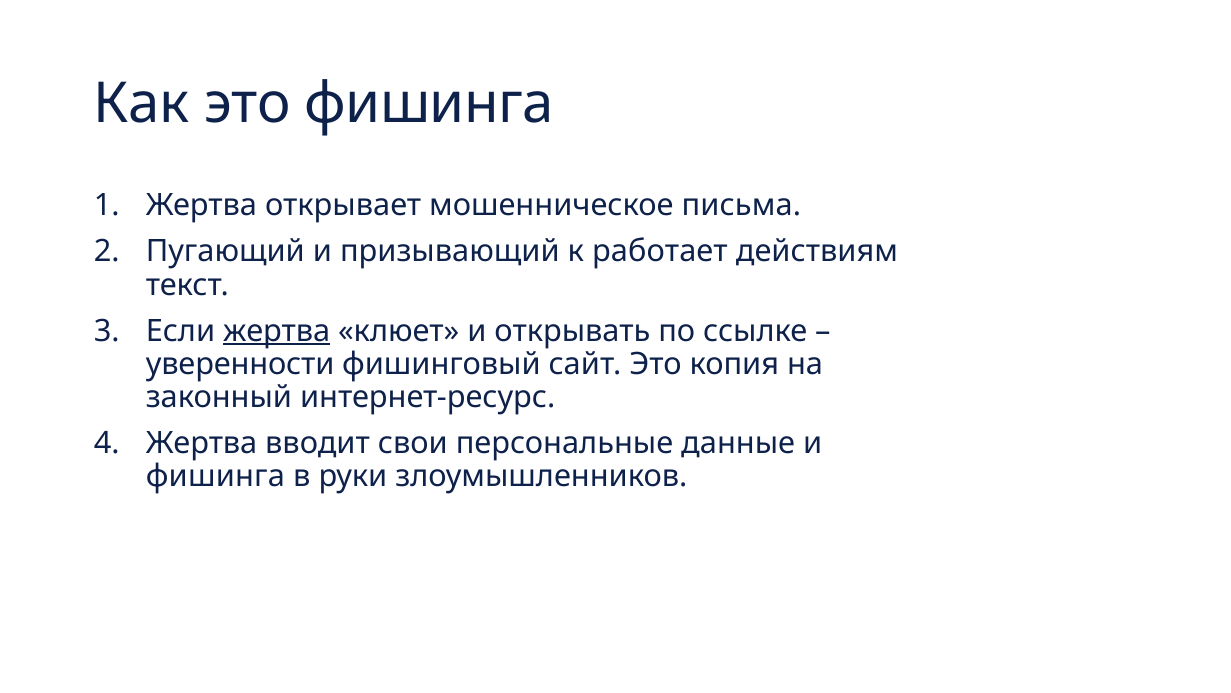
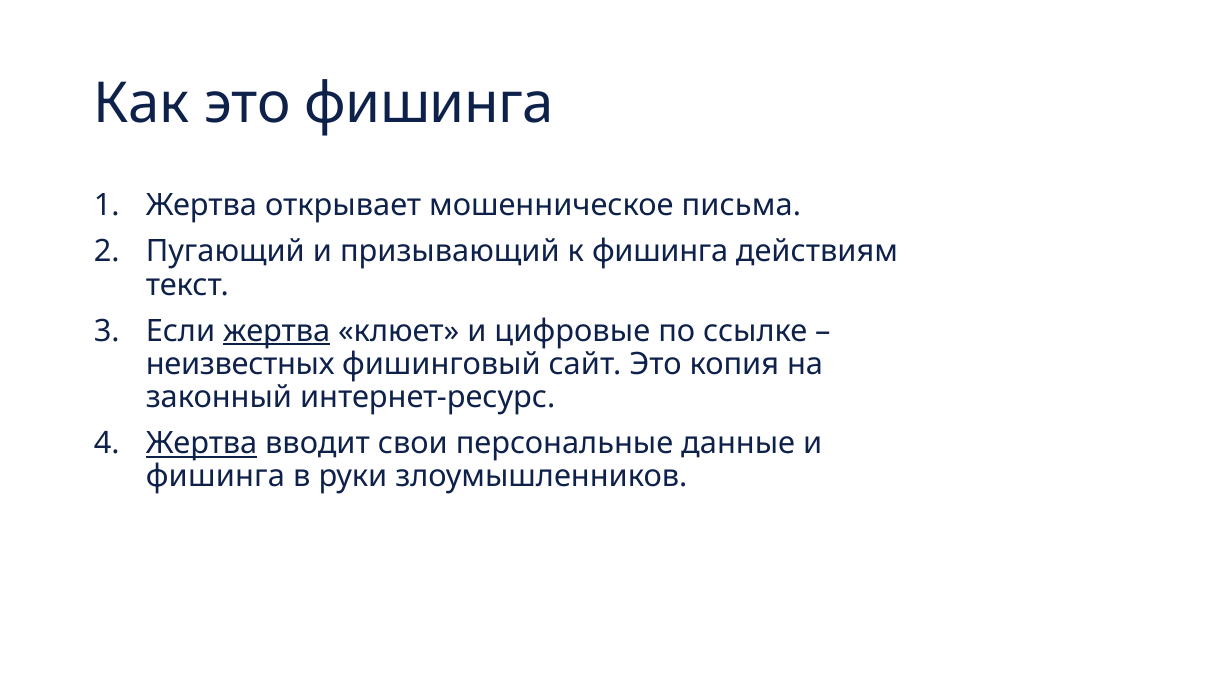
к работает: работает -> фишинга
открывать: открывать -> цифровые
уверенности: уверенности -> неизвестных
Жертва at (202, 443) underline: none -> present
